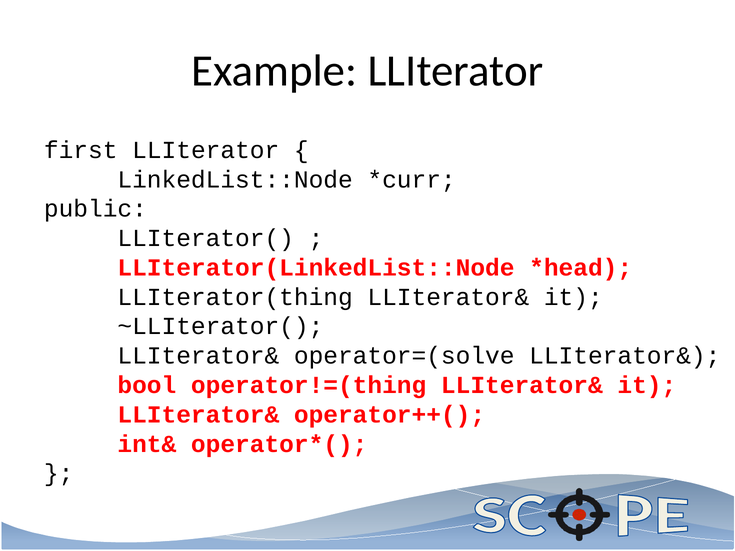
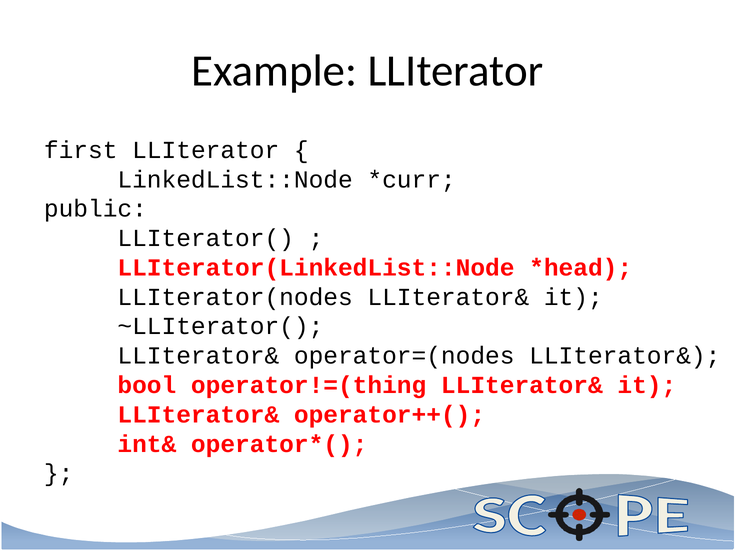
LLIterator(thing: LLIterator(thing -> LLIterator(nodes
operator=(solve: operator=(solve -> operator=(nodes
